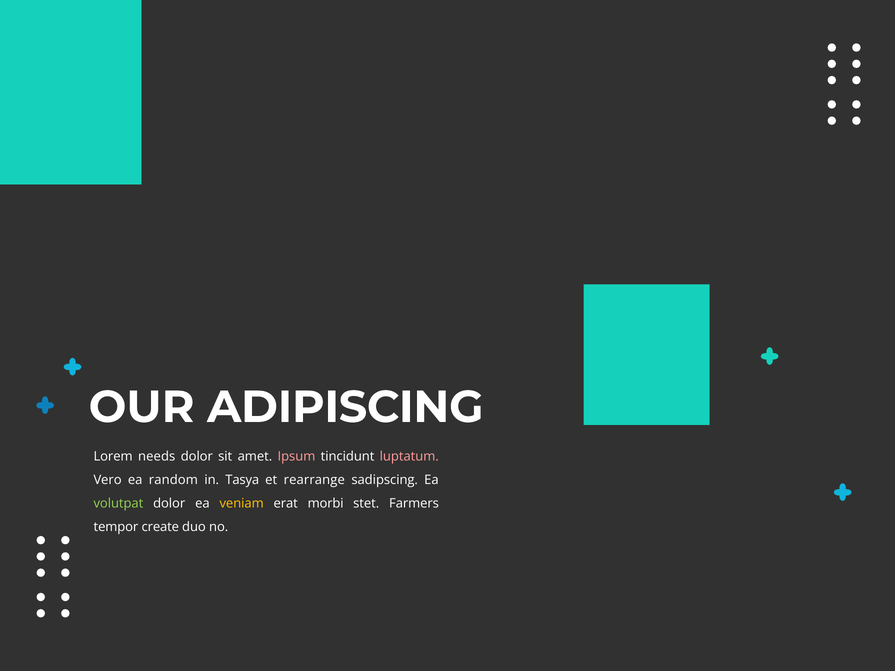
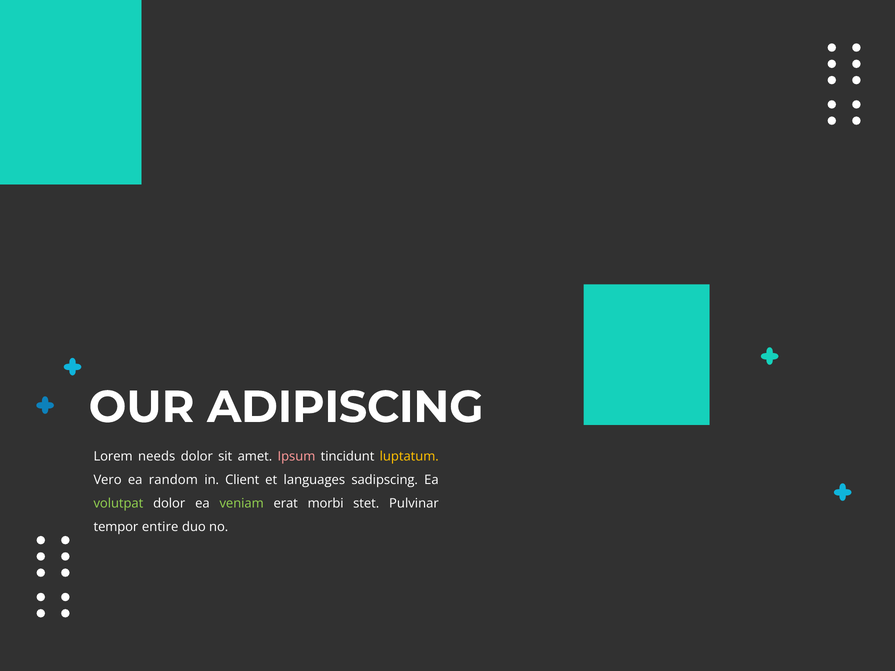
luptatum colour: pink -> yellow
Tasya: Tasya -> Client
rearrange: rearrange -> languages
veniam colour: yellow -> light green
Farmers: Farmers -> Pulvinar
create: create -> entire
